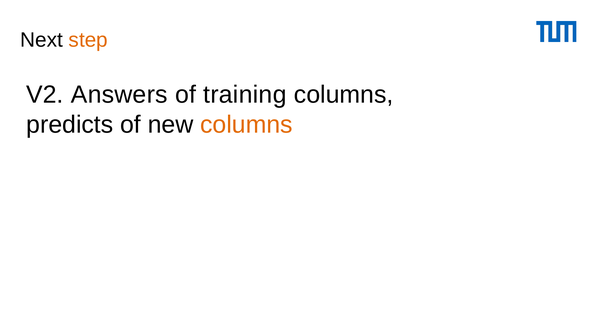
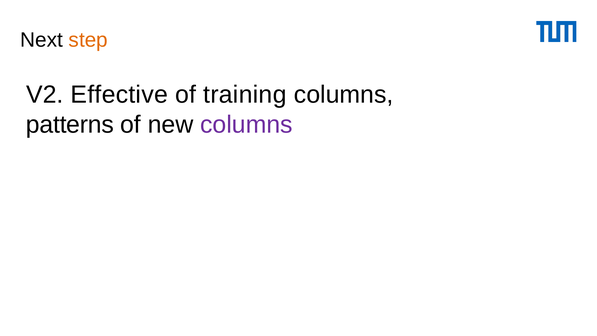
Answers: Answers -> Effective
predicts: predicts -> patterns
columns at (246, 124) colour: orange -> purple
